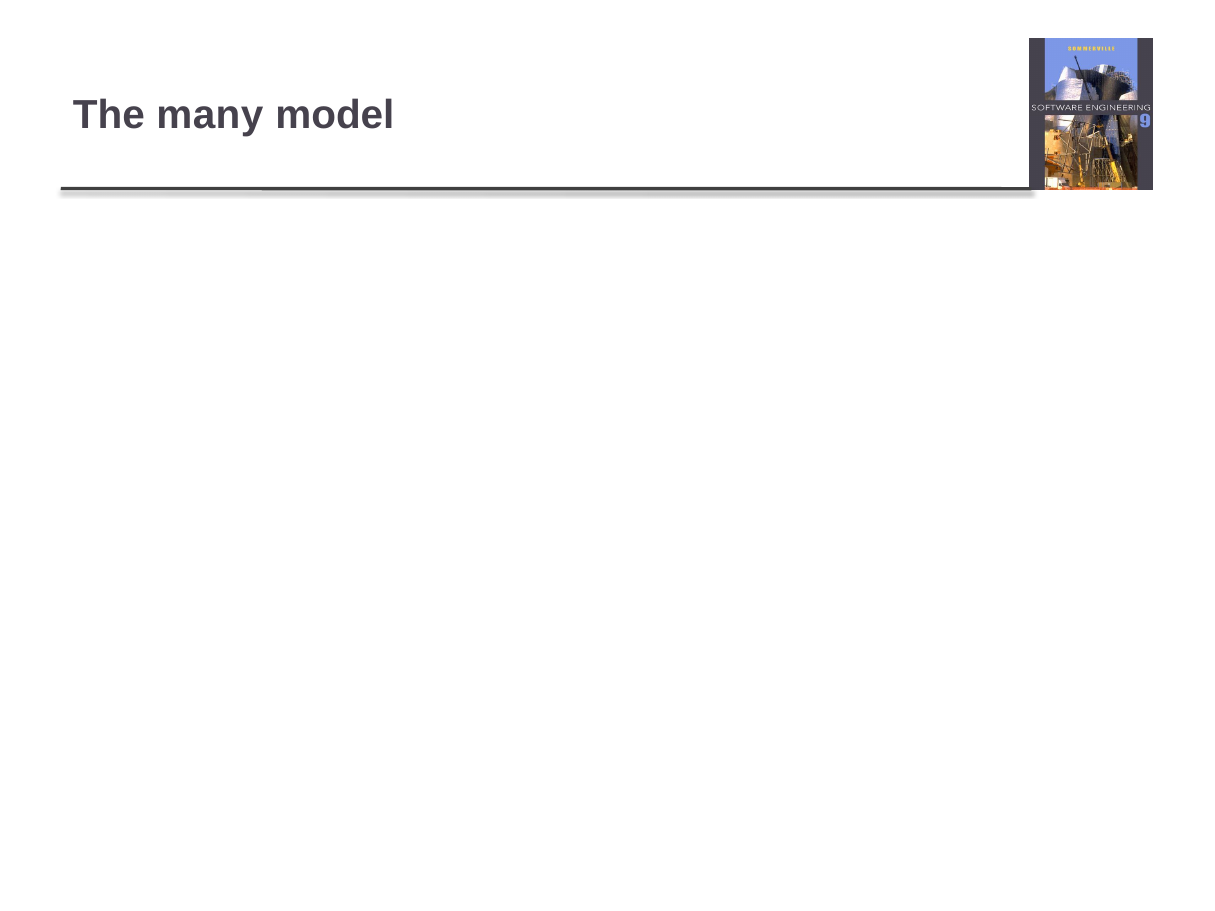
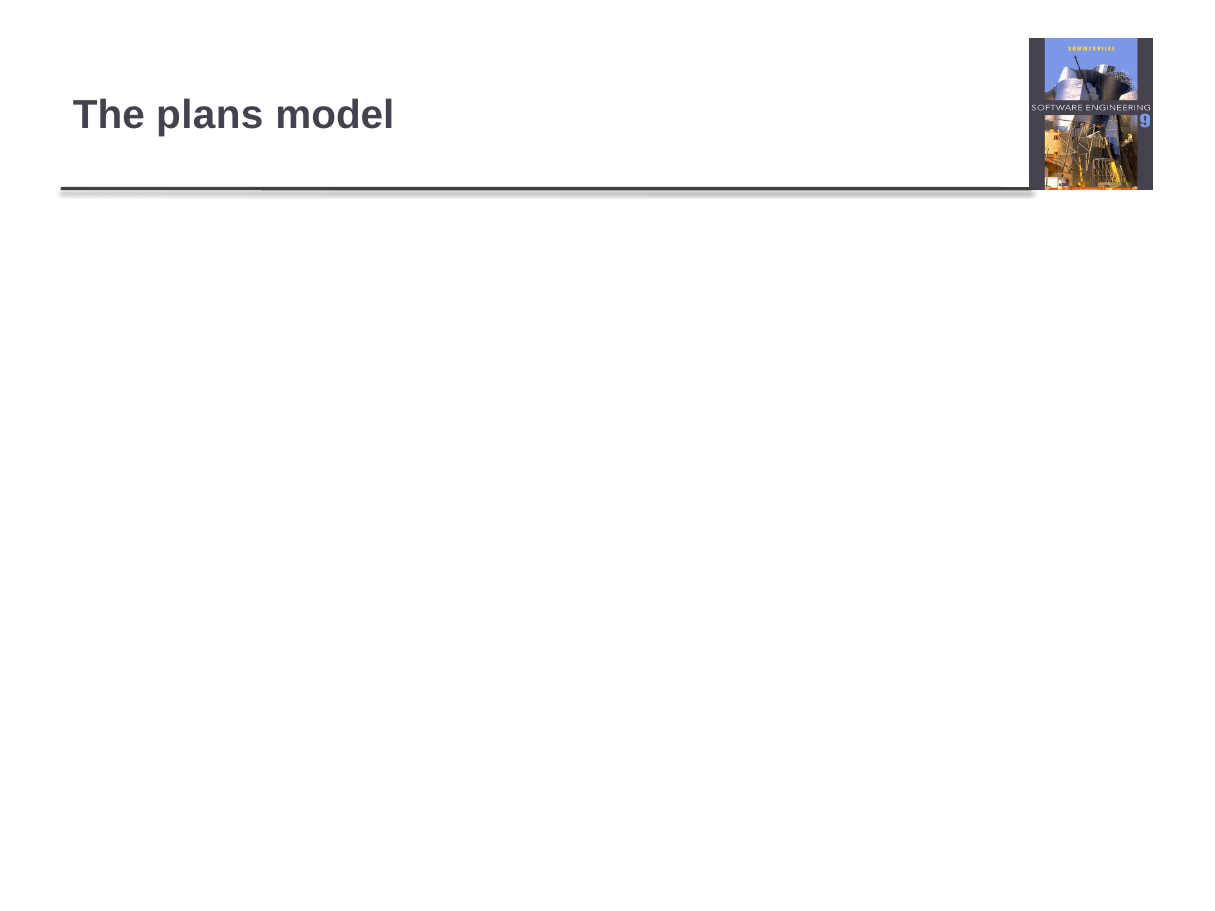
many: many -> plans
